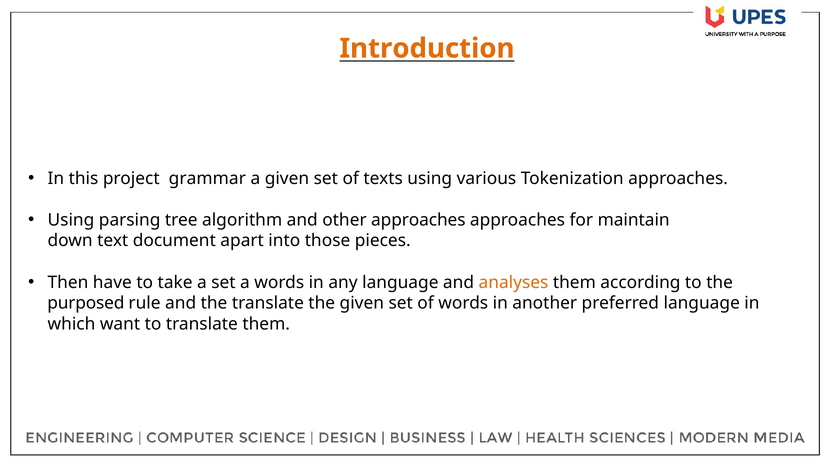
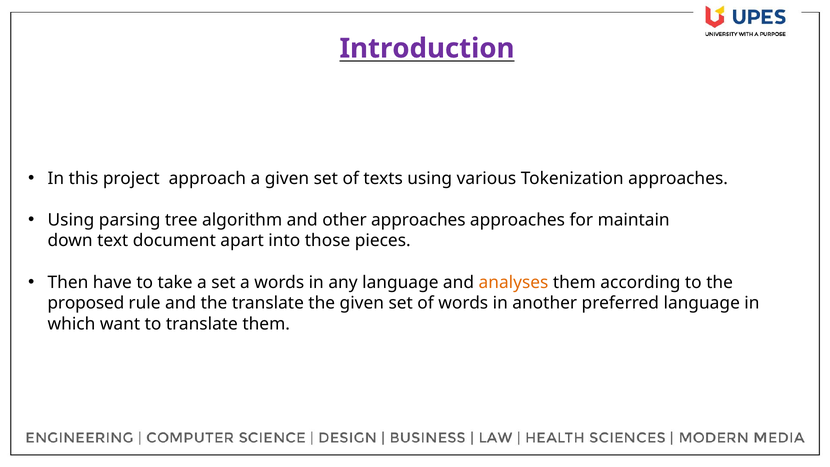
Introduction colour: orange -> purple
grammar: grammar -> approach
purposed: purposed -> proposed
